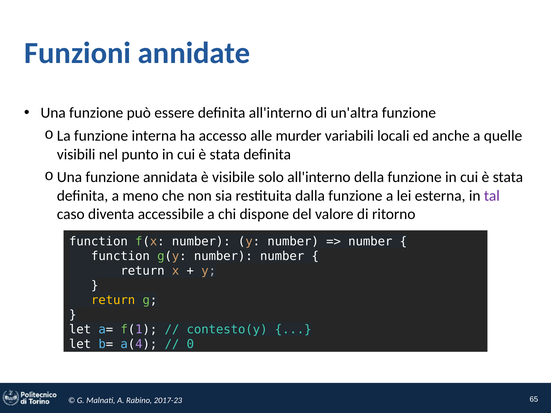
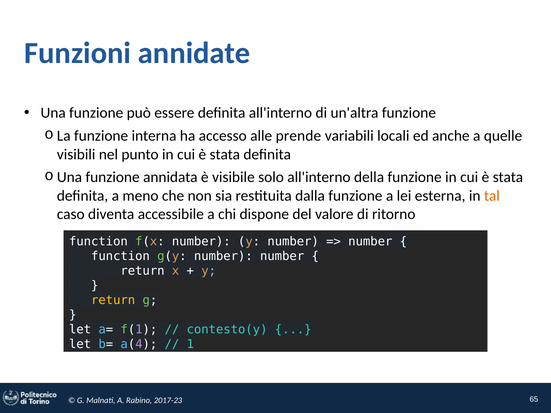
murder: murder -> prende
tal colour: purple -> orange
0: 0 -> 1
